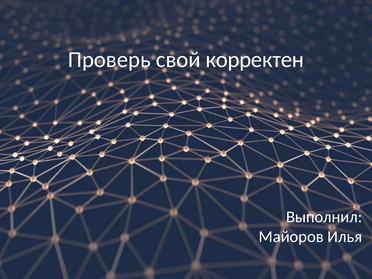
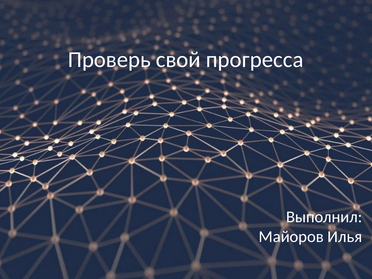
корректен: корректен -> прогресса
